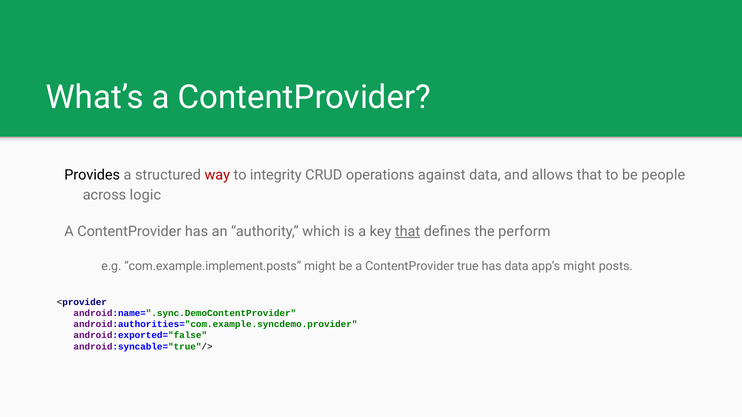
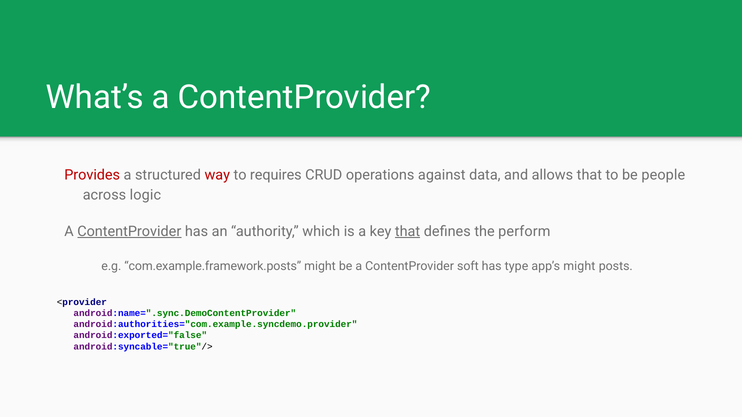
Provides colour: black -> red
integrity: integrity -> requires
ContentProvider at (129, 232) underline: none -> present
com.example.implement.posts: com.example.implement.posts -> com.example.framework.posts
true: true -> soft
has data: data -> type
